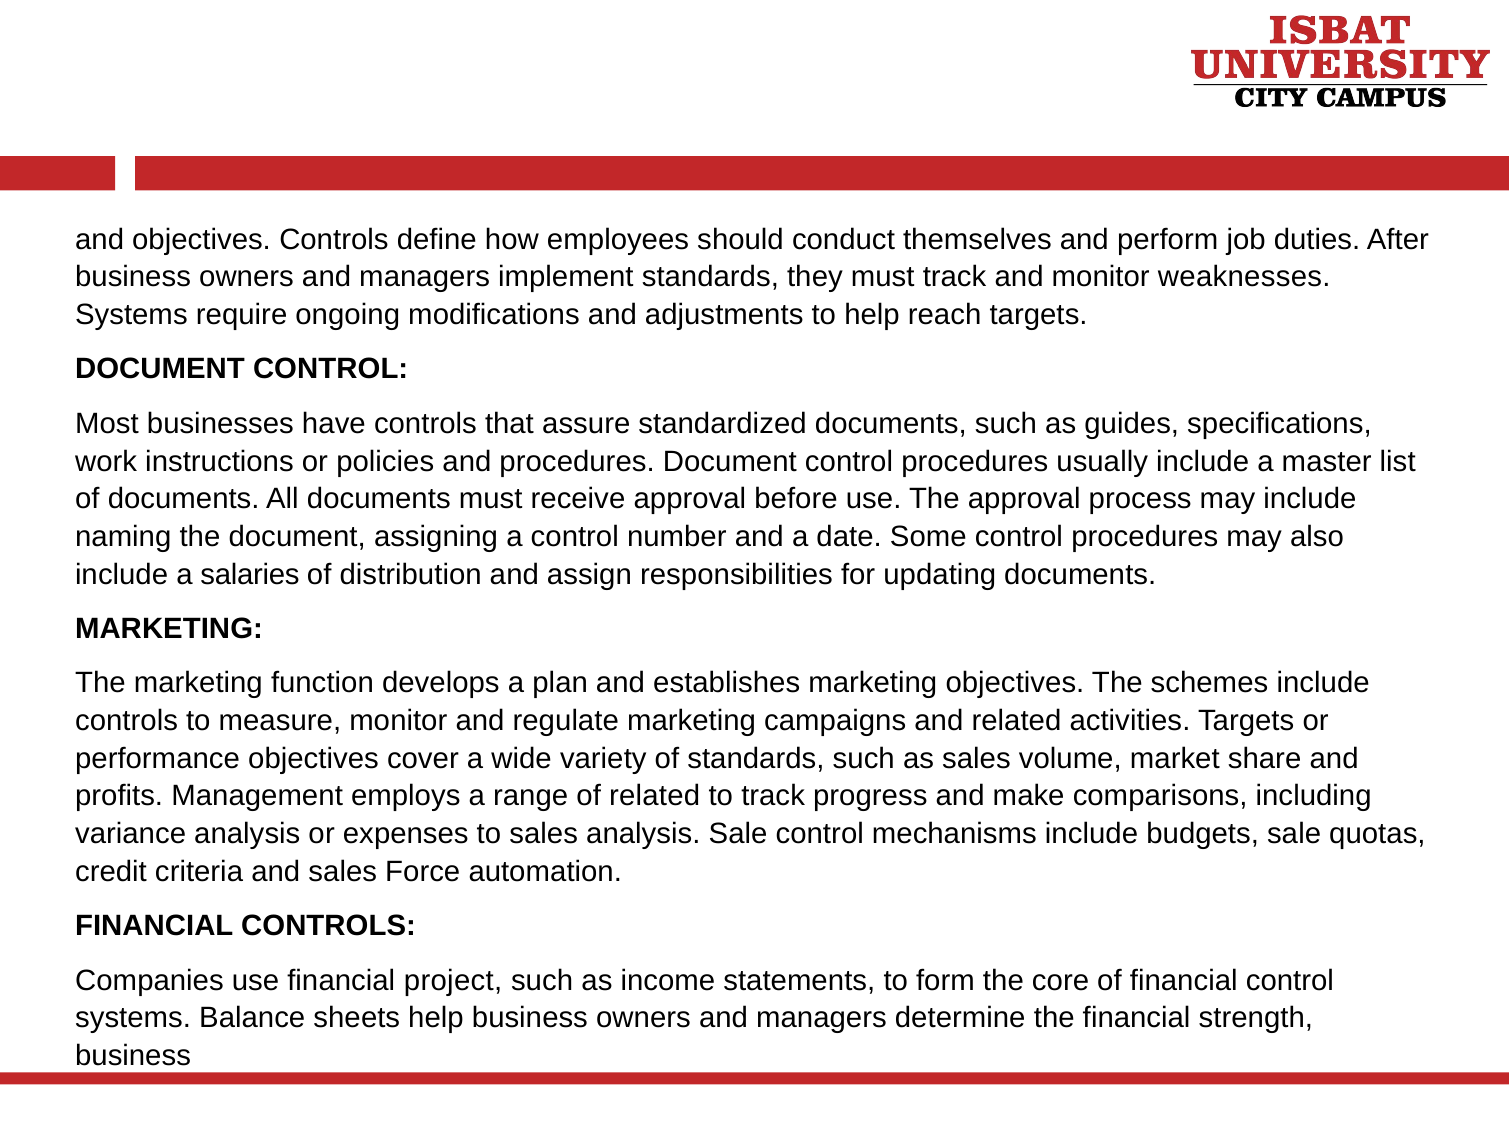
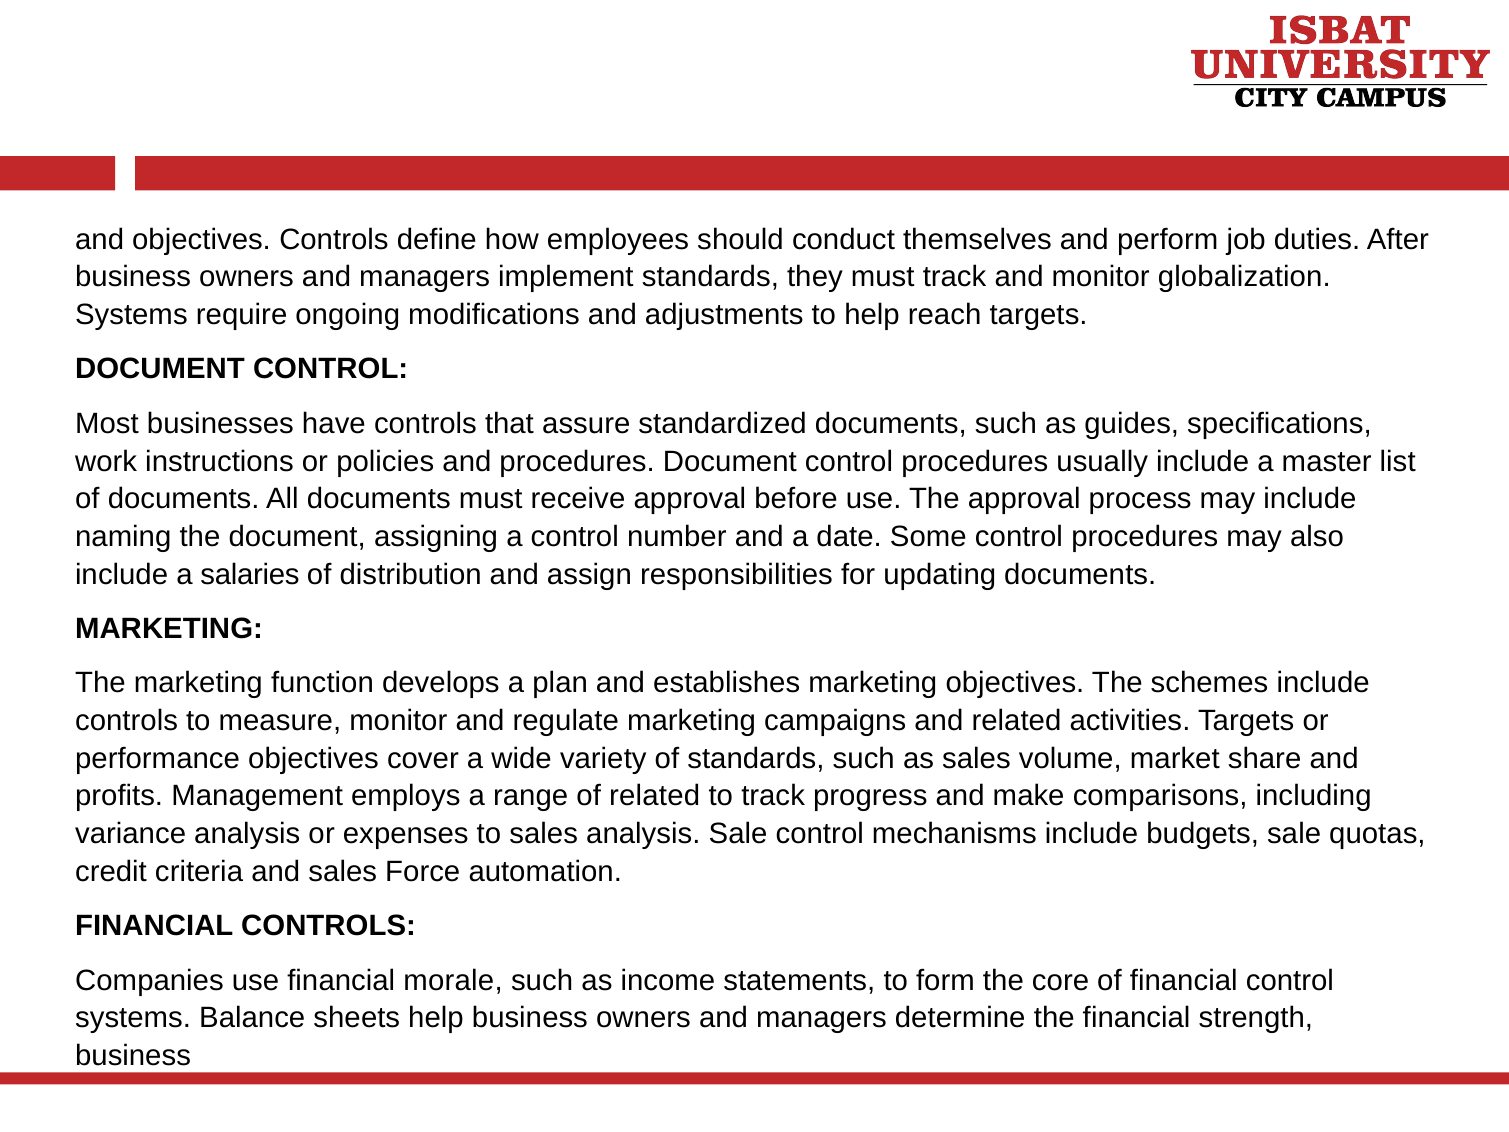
weaknesses: weaknesses -> globalization
project: project -> morale
